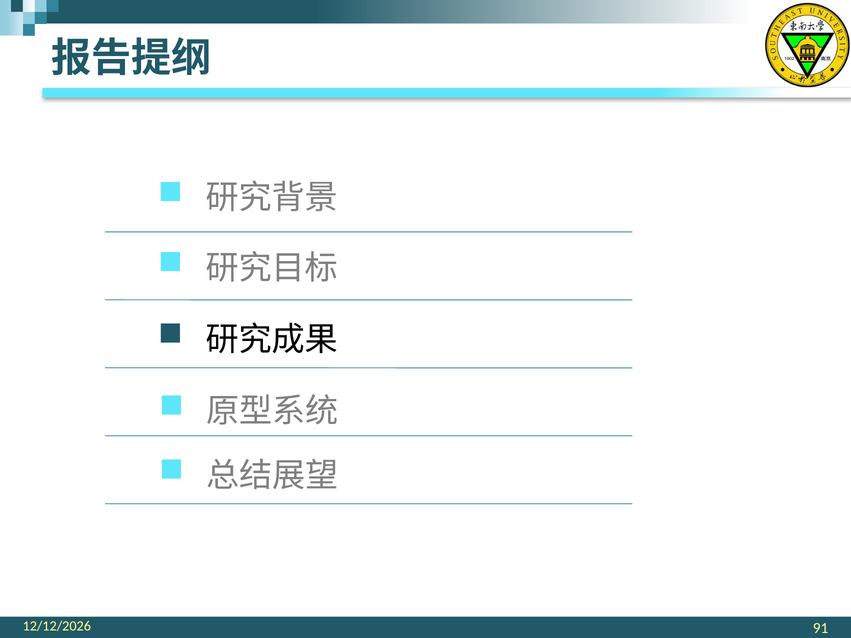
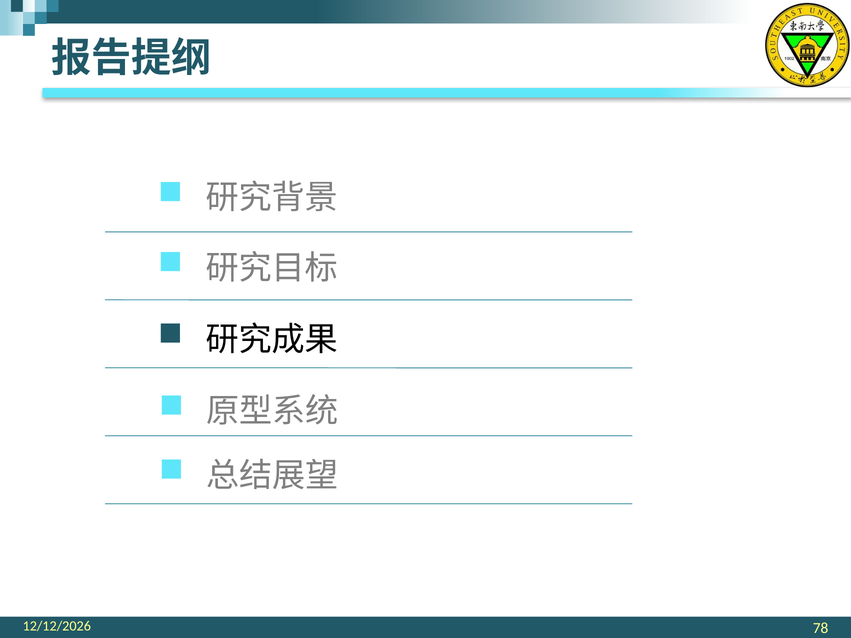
91: 91 -> 78
